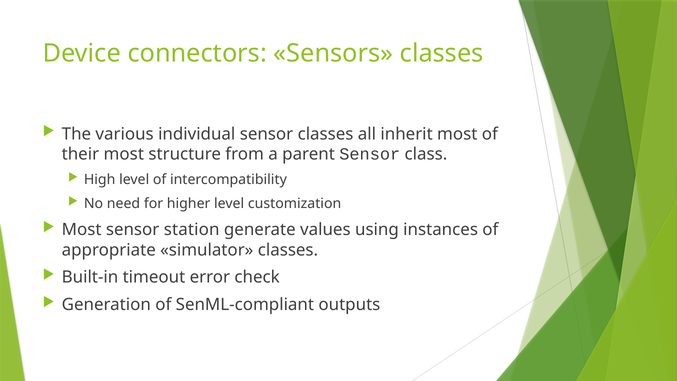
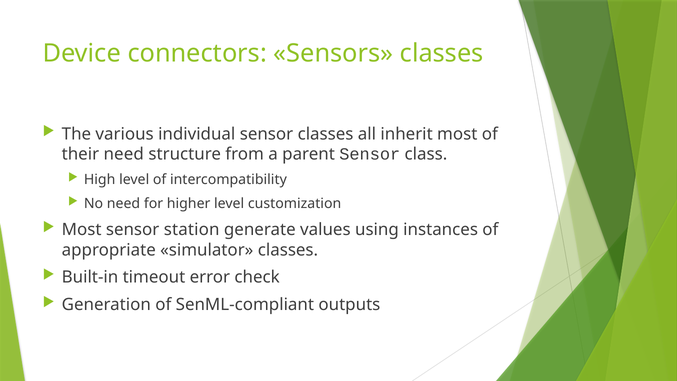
their most: most -> need
